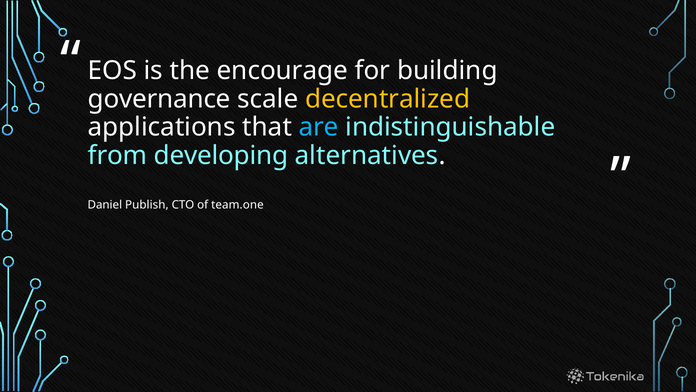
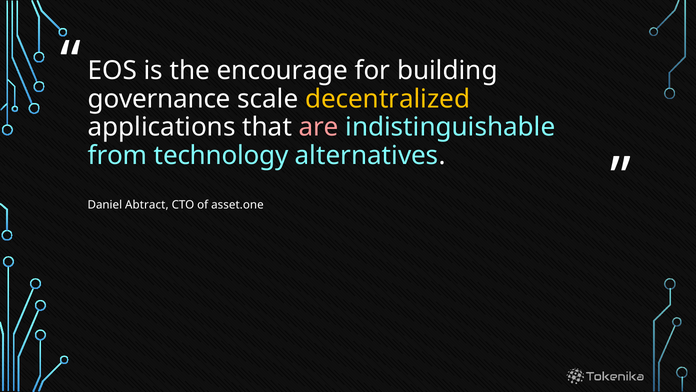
are colour: light blue -> pink
developing: developing -> technology
Publish: Publish -> Abtract
team.one: team.one -> asset.one
